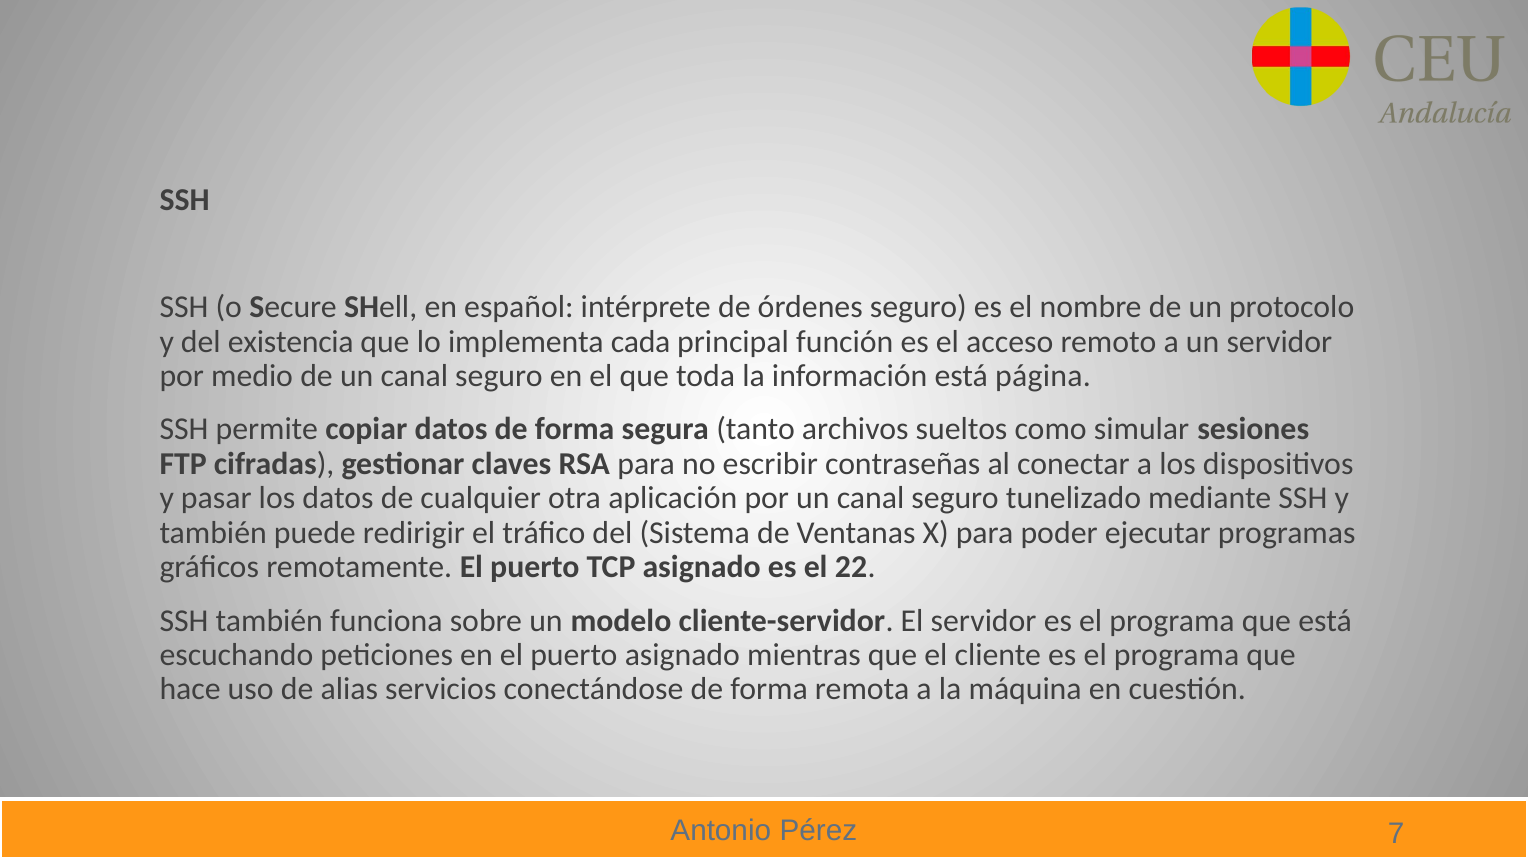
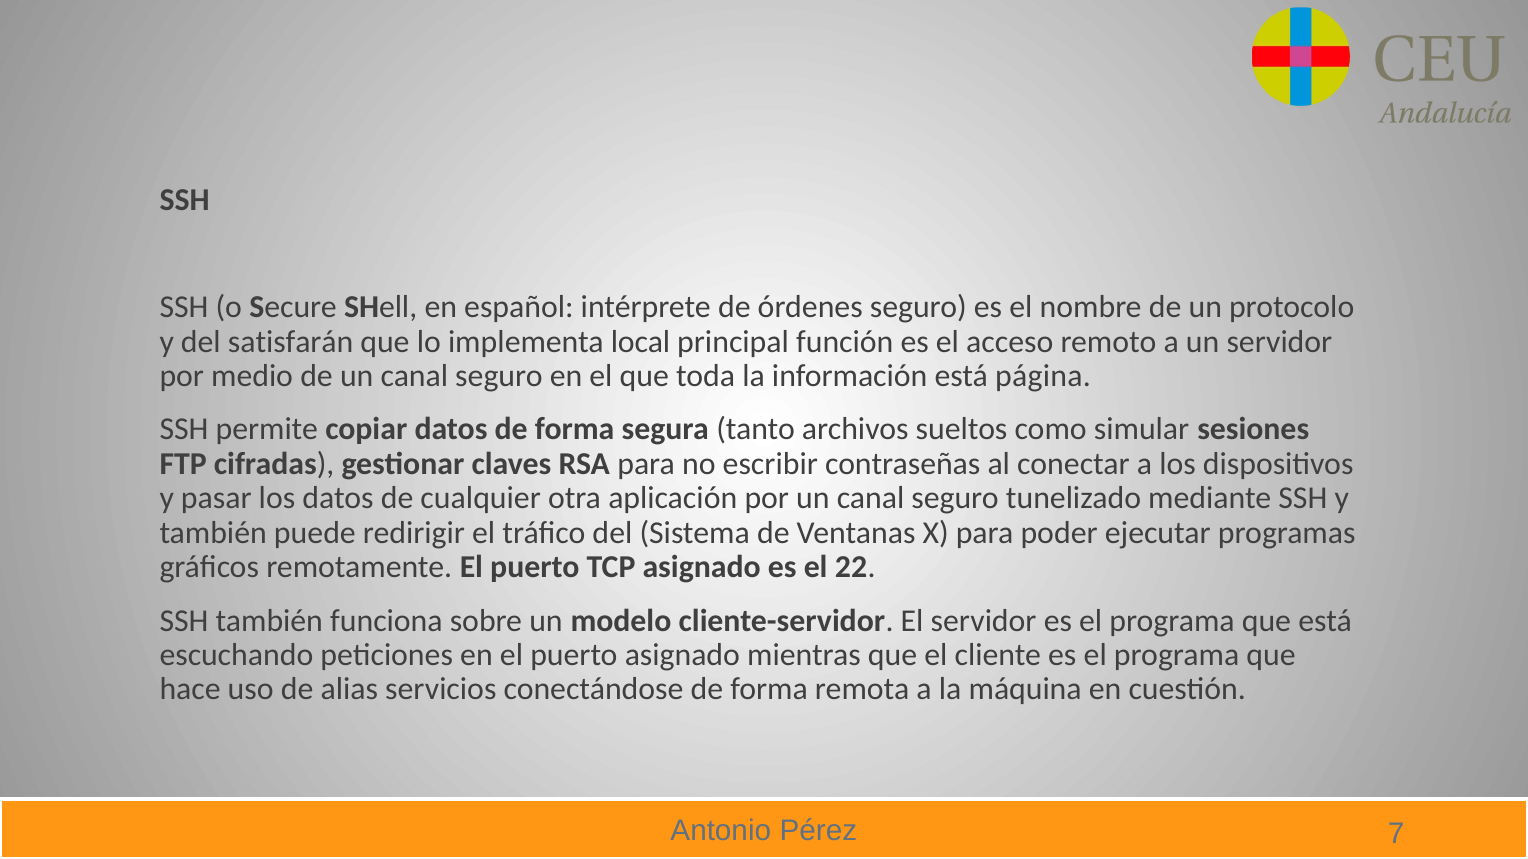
existencia: existencia -> satisfarán
cada: cada -> local
